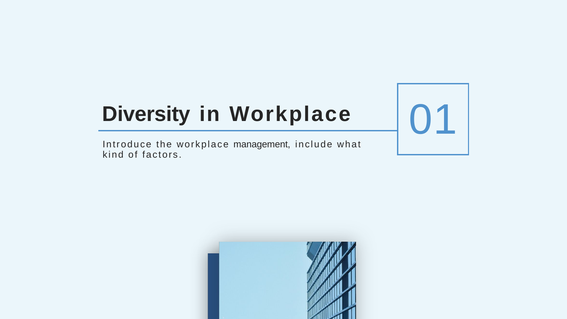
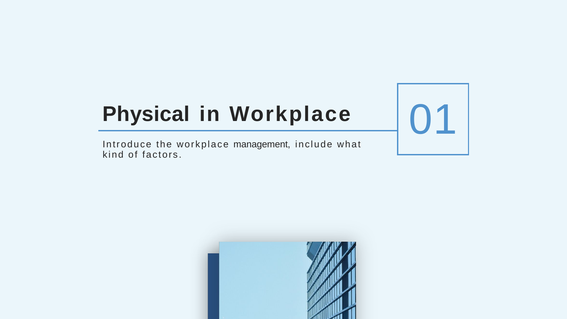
Diversity: Diversity -> Physical
